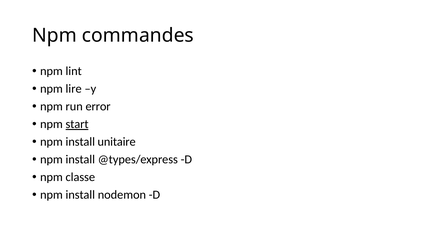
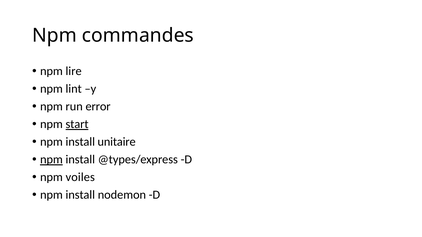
lint: lint -> lire
lire: lire -> lint
npm at (51, 160) underline: none -> present
classe: classe -> voiles
